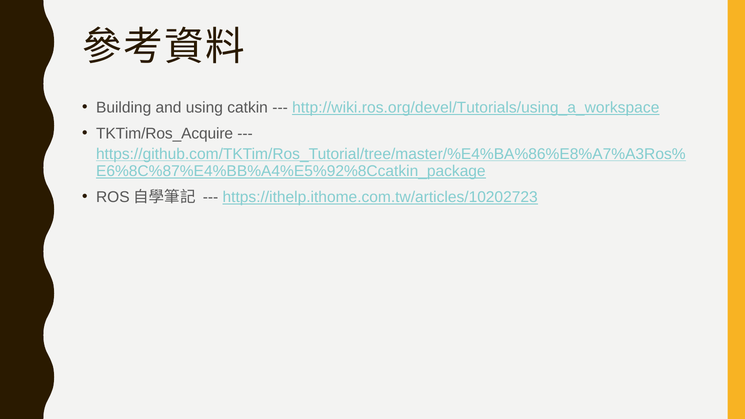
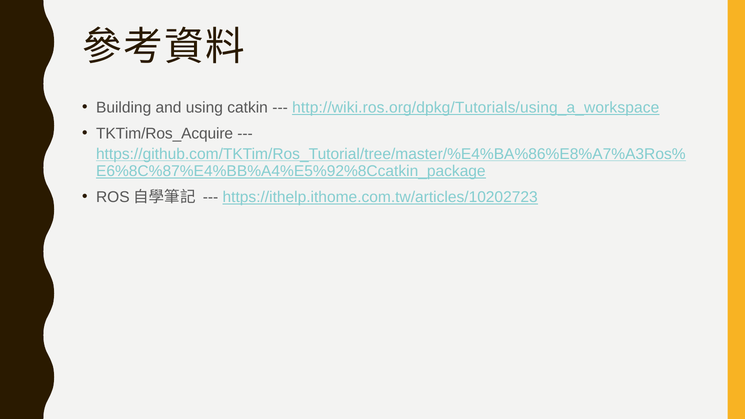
http://wiki.ros.org/devel/Tutorials/using_a_workspace: http://wiki.ros.org/devel/Tutorials/using_a_workspace -> http://wiki.ros.org/dpkg/Tutorials/using_a_workspace
